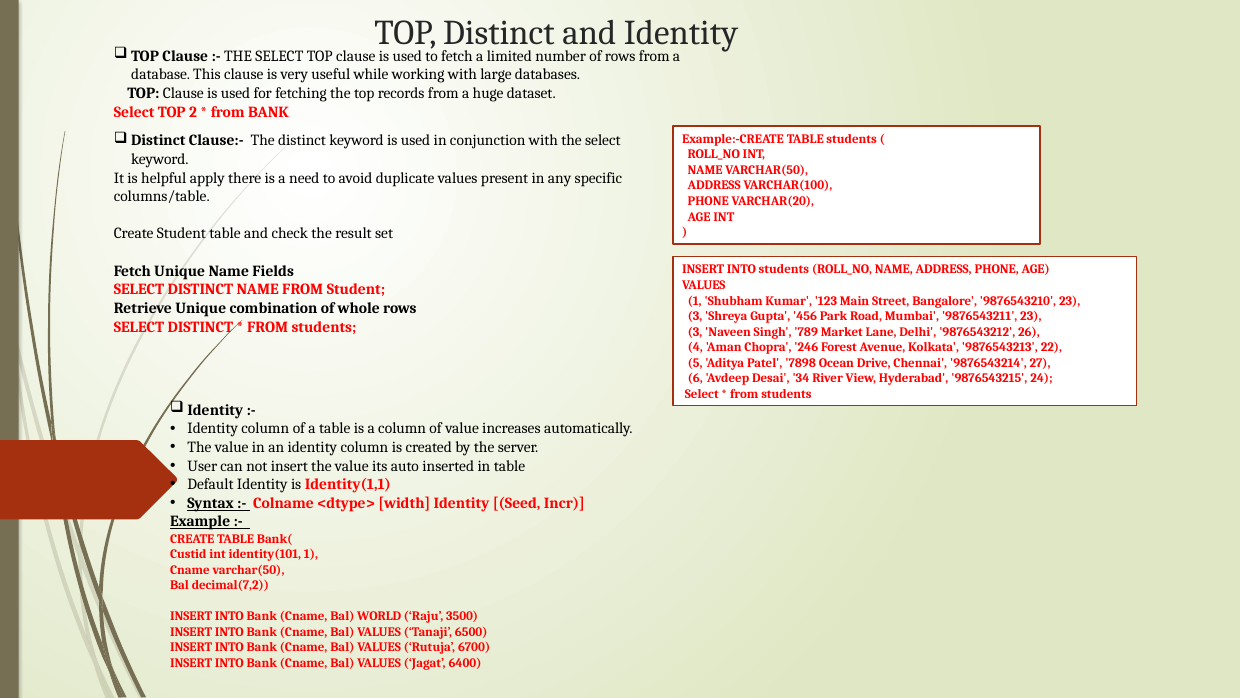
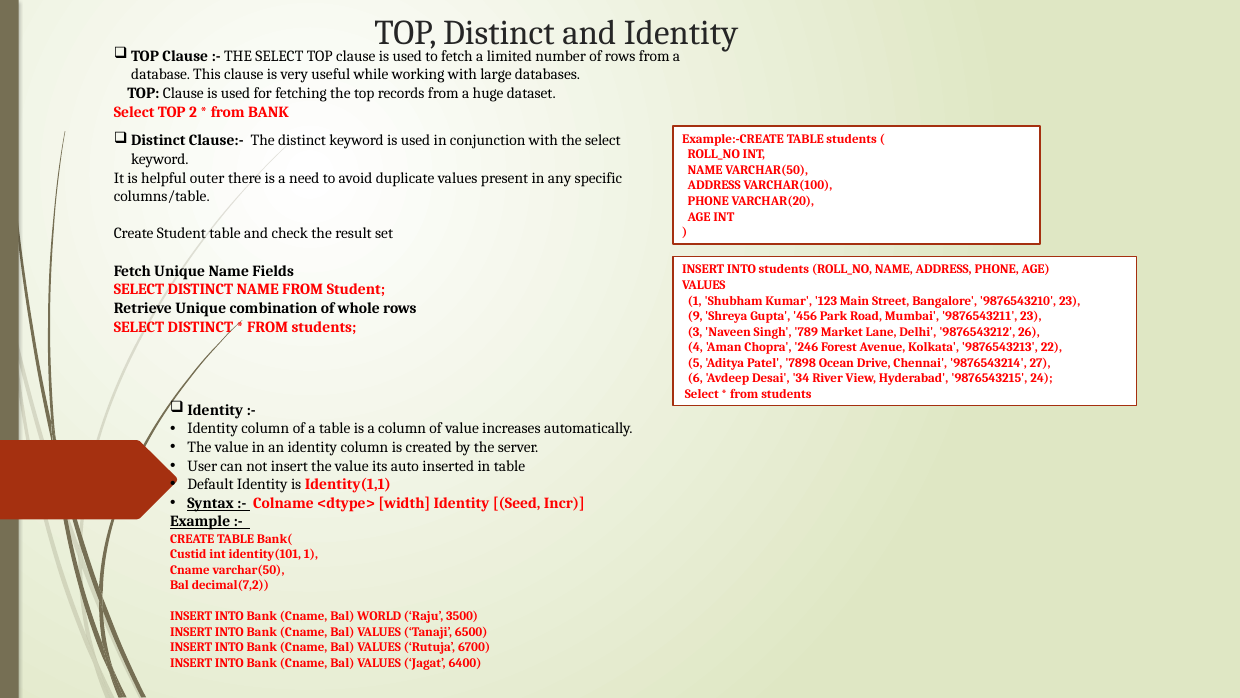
apply: apply -> outer
3 at (695, 316): 3 -> 9
